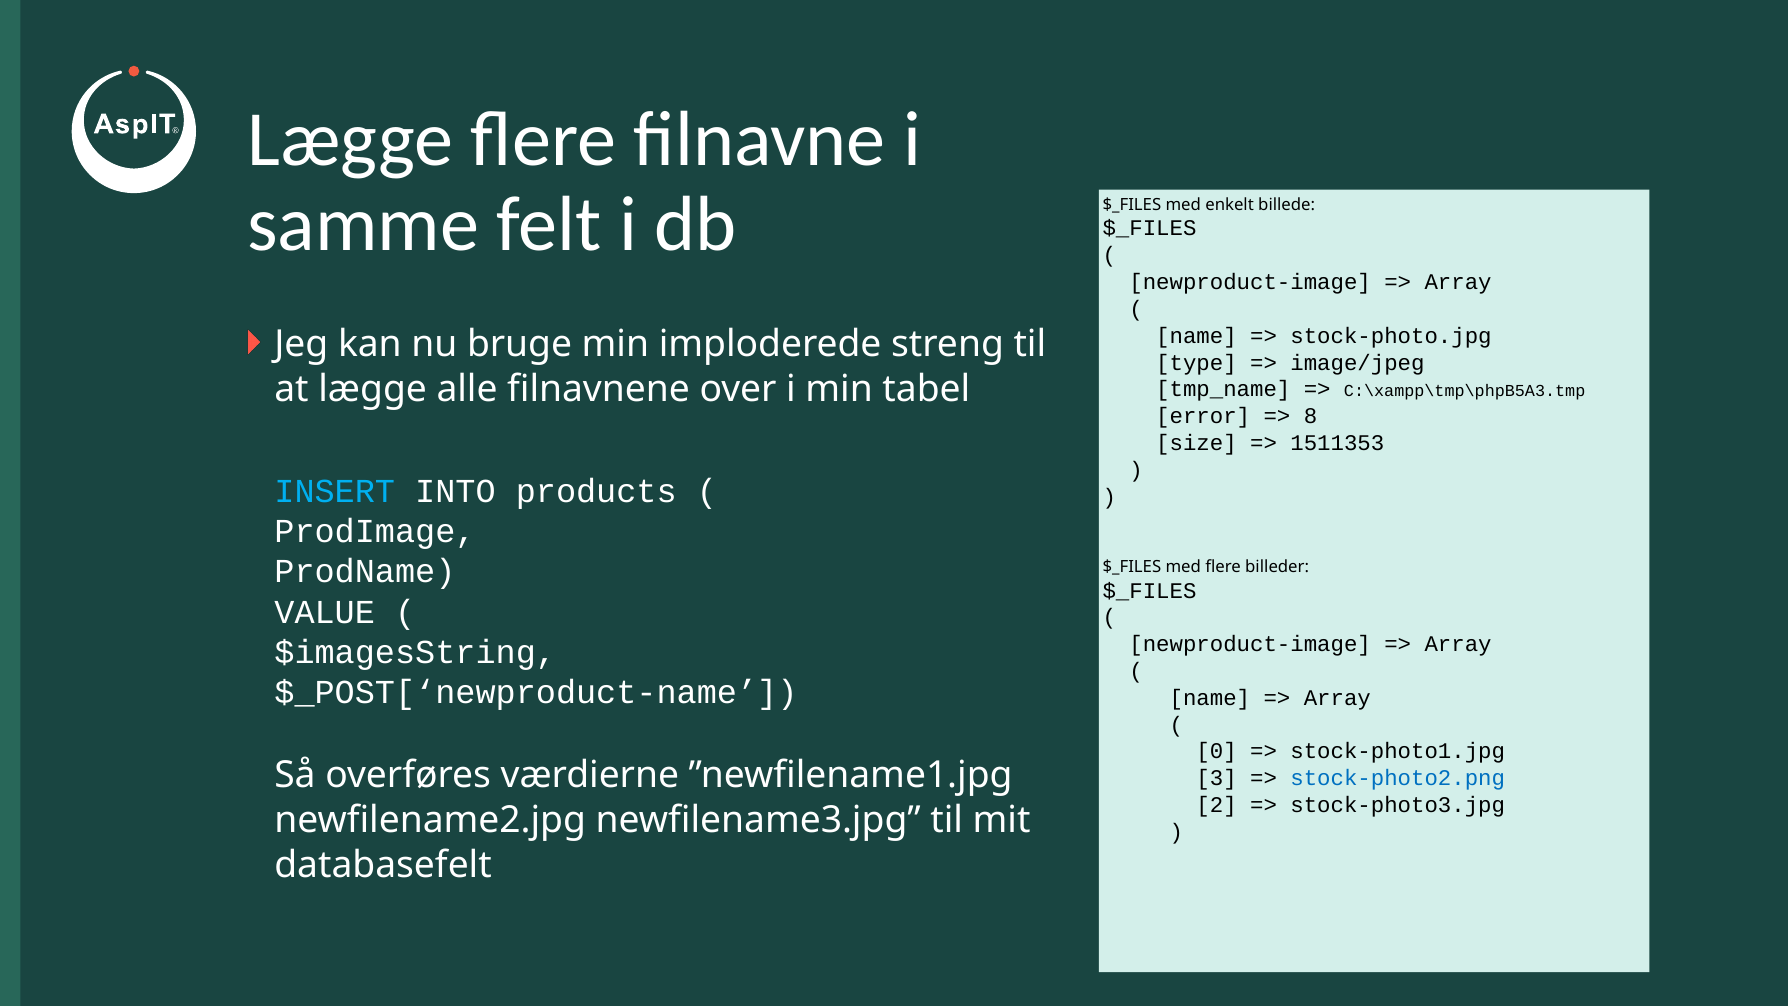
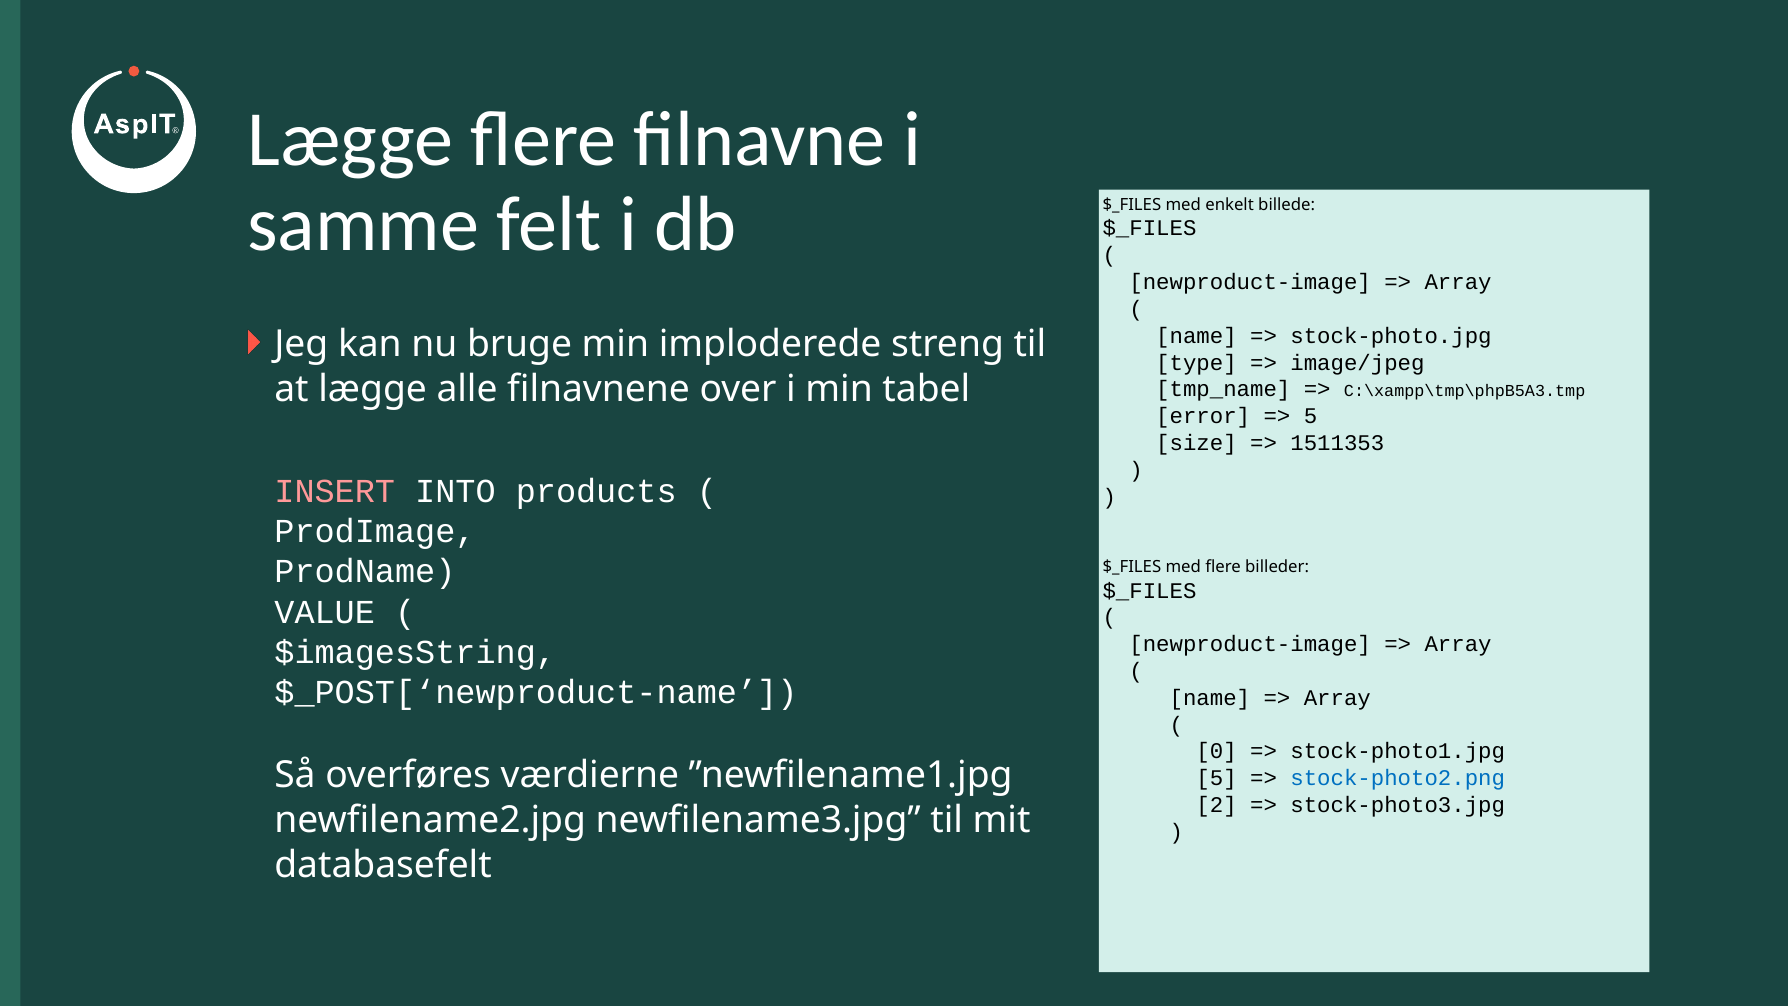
8 at (1310, 416): 8 -> 5
INSERT colour: light blue -> pink
3 at (1217, 778): 3 -> 5
